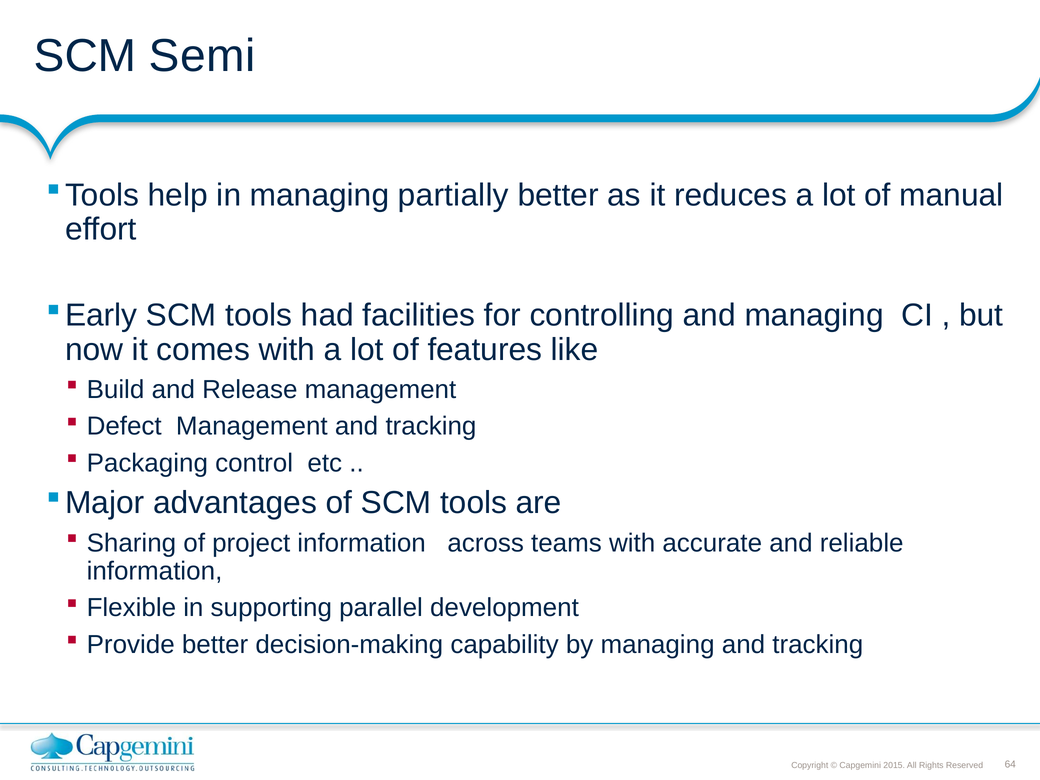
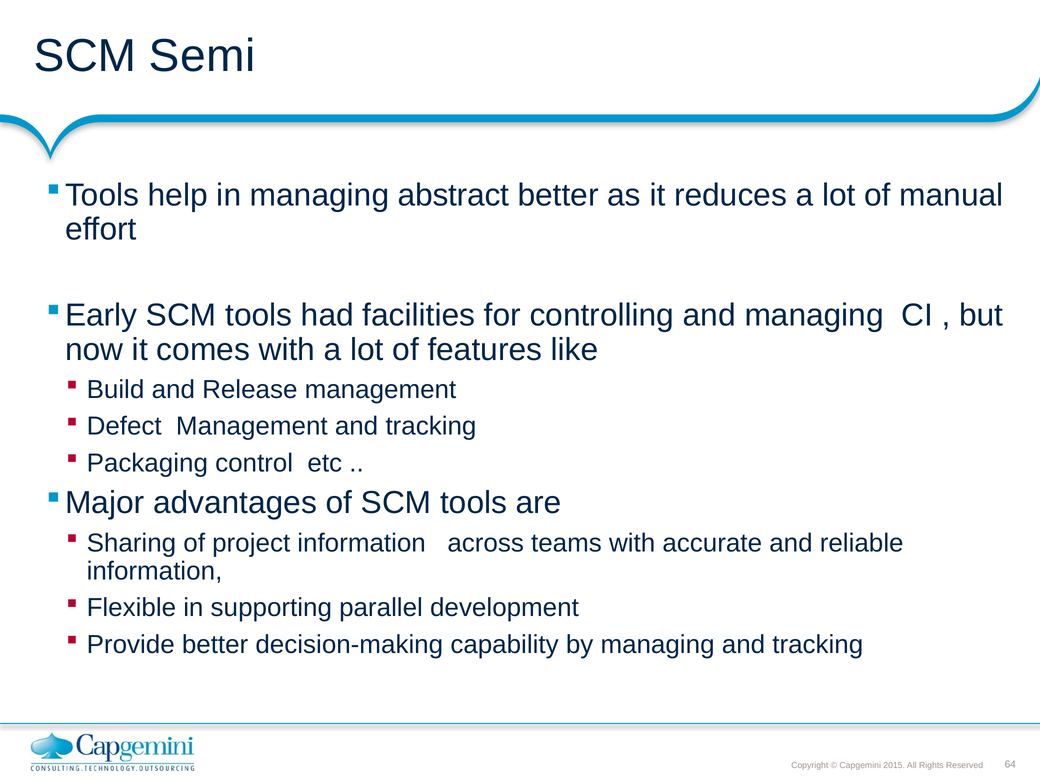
partially: partially -> abstract
